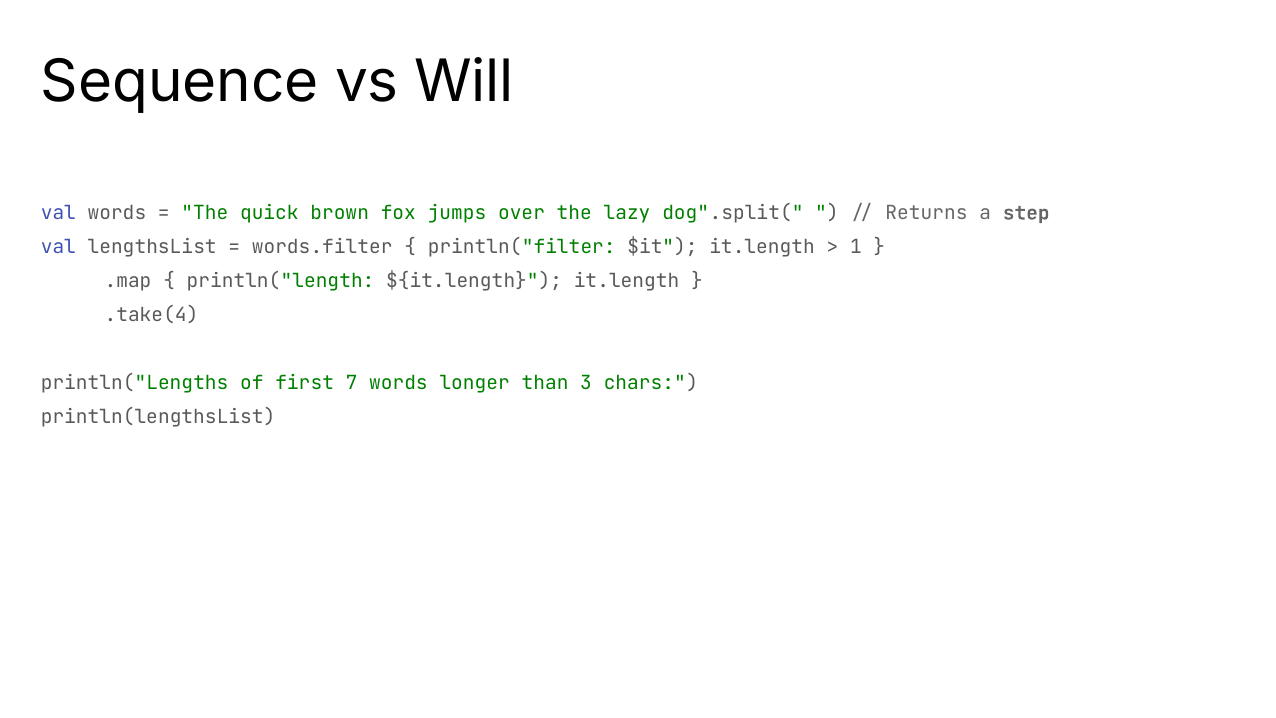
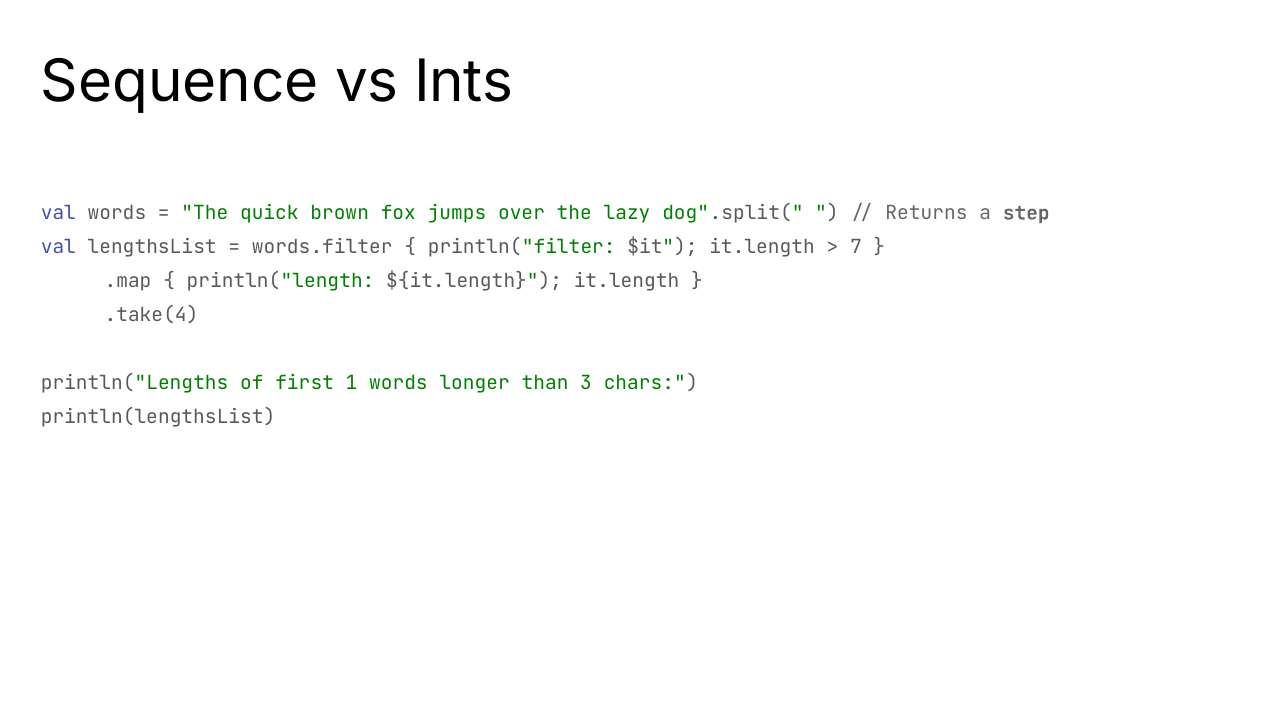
Will: Will -> Ints
1: 1 -> 7
7: 7 -> 1
